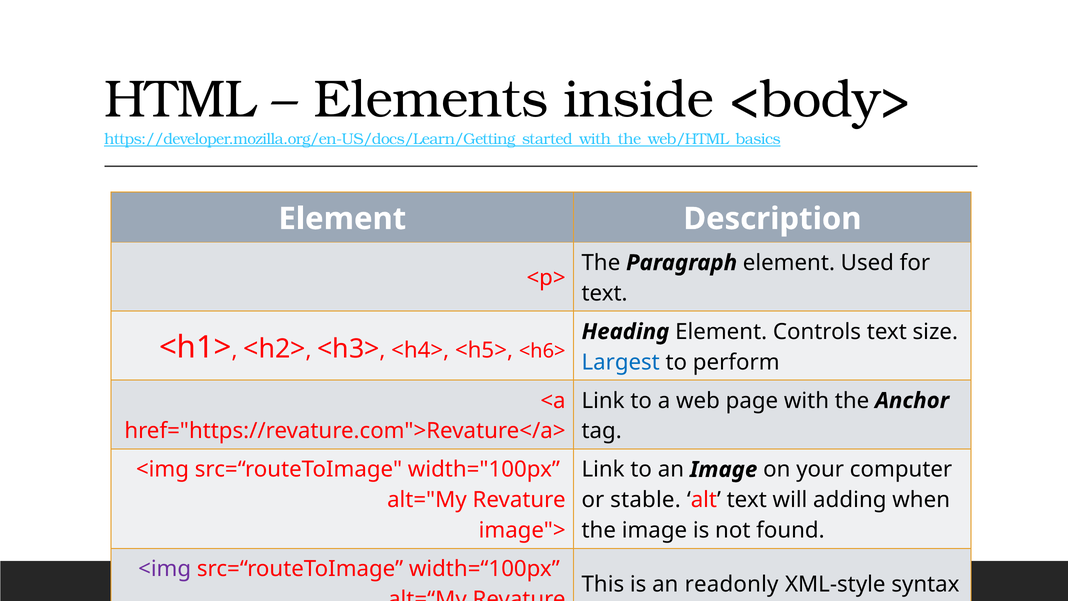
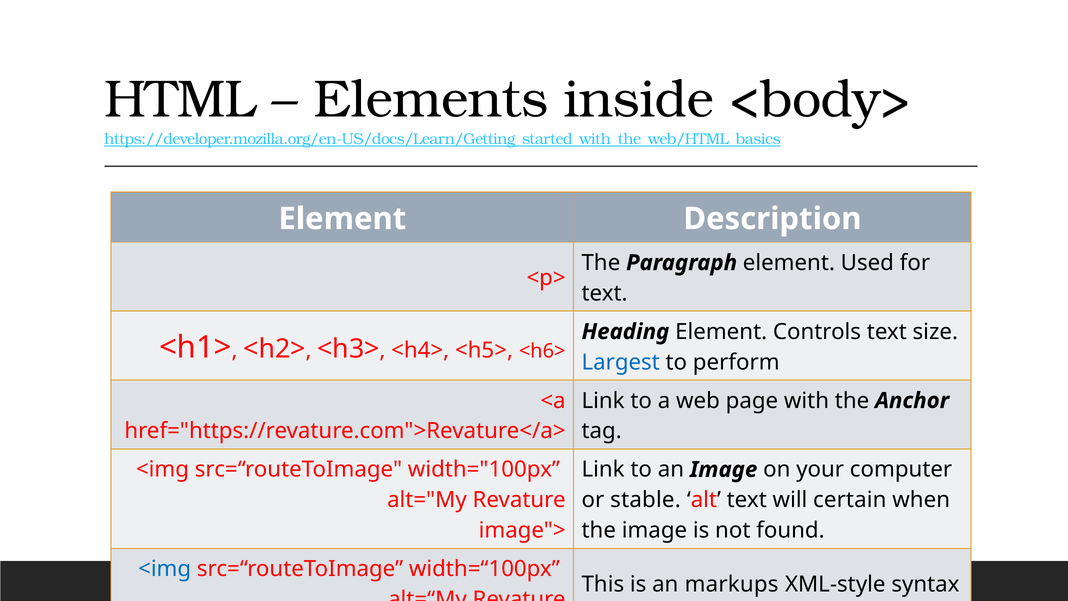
adding: adding -> certain
<img at (165, 569) colour: purple -> blue
readonly: readonly -> markups
